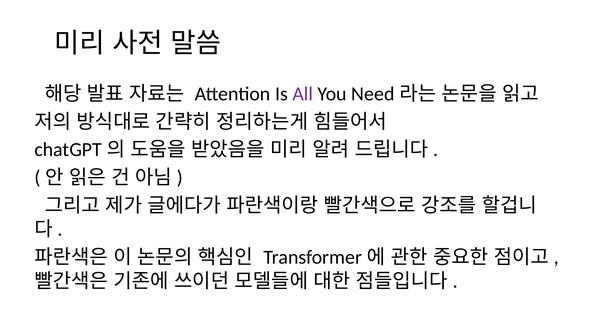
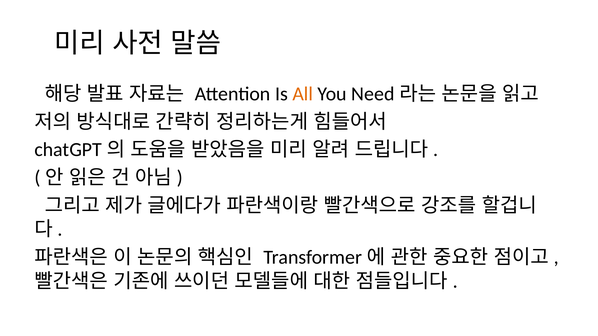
All colour: purple -> orange
